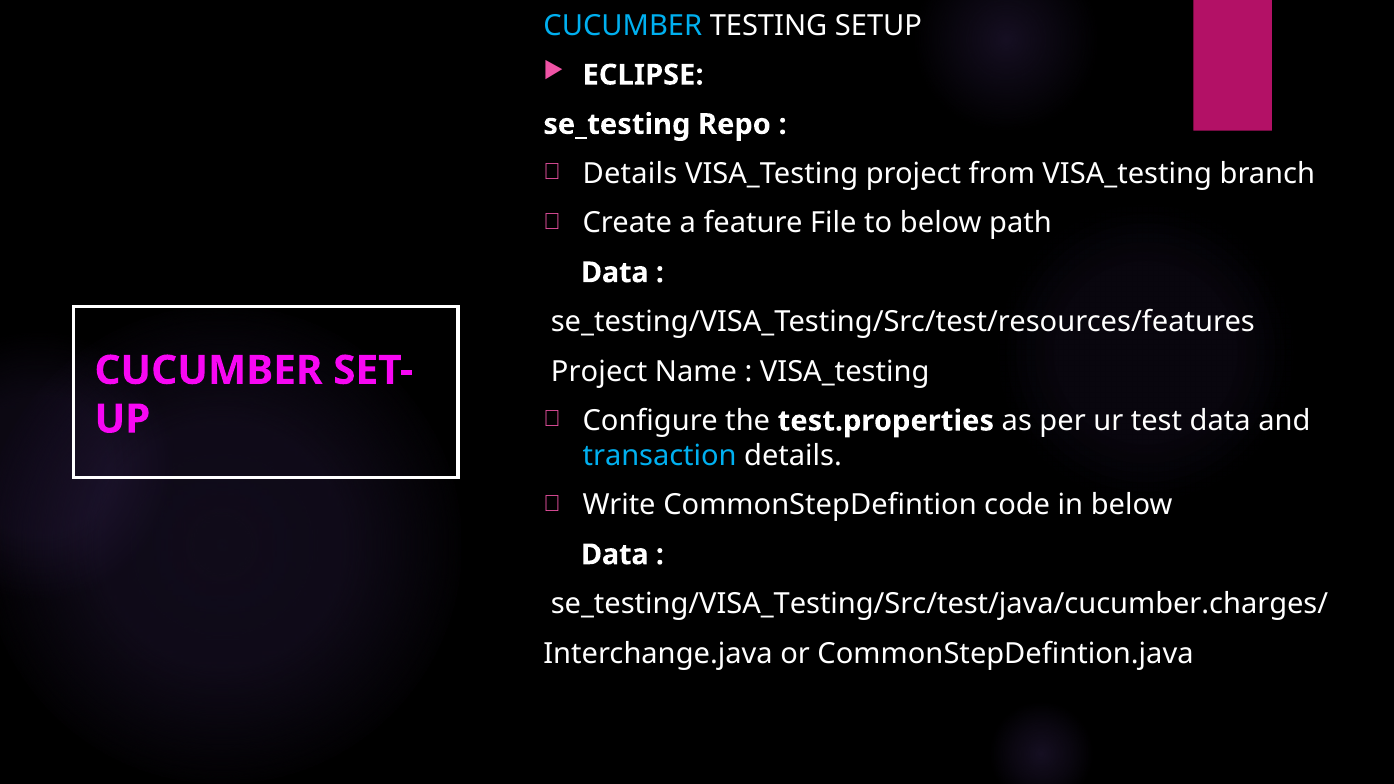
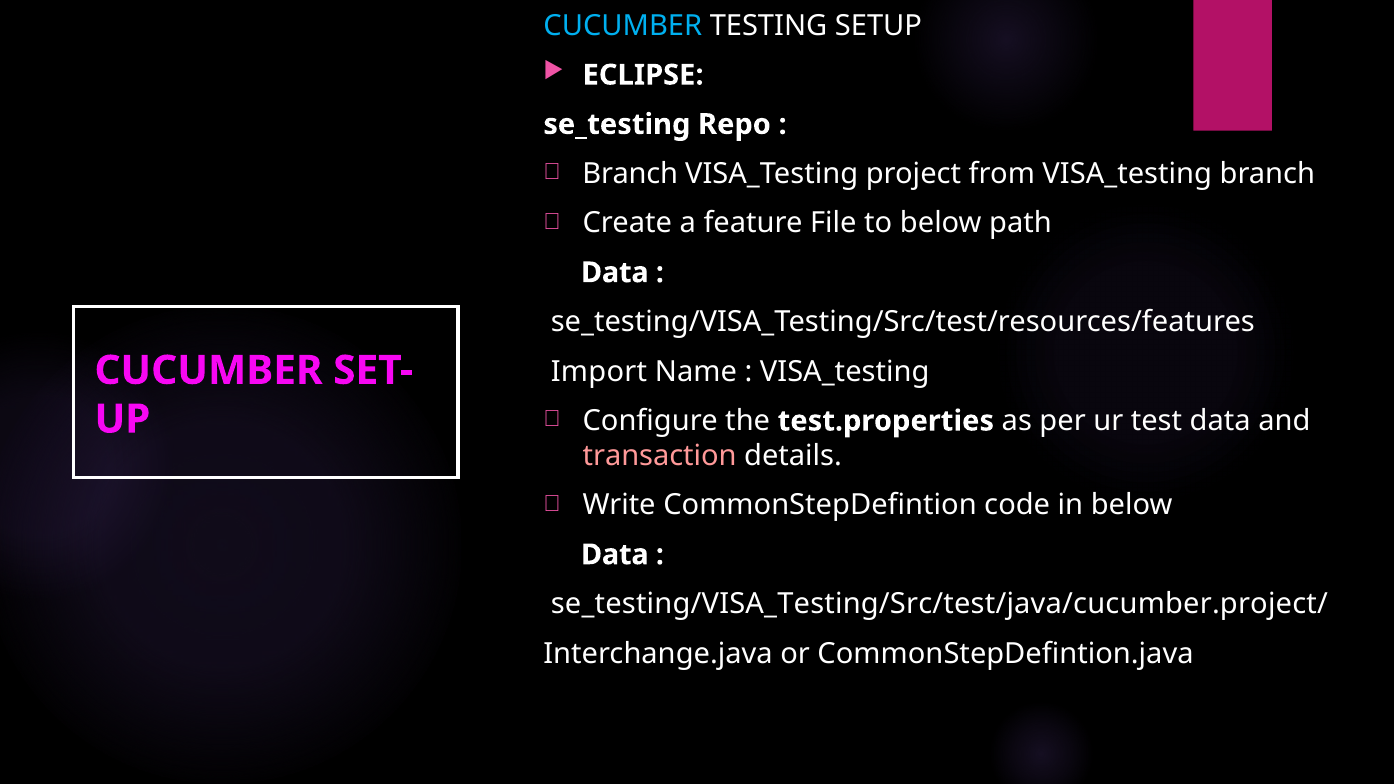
Details at (630, 174): Details -> Branch
Project at (599, 372): Project -> Import
transaction colour: light blue -> pink
se_testing/VISA_Testing/Src/test/java/cucumber.charges/: se_testing/VISA_Testing/Src/test/java/cucumber.charges/ -> se_testing/VISA_Testing/Src/test/java/cucumber.project/
